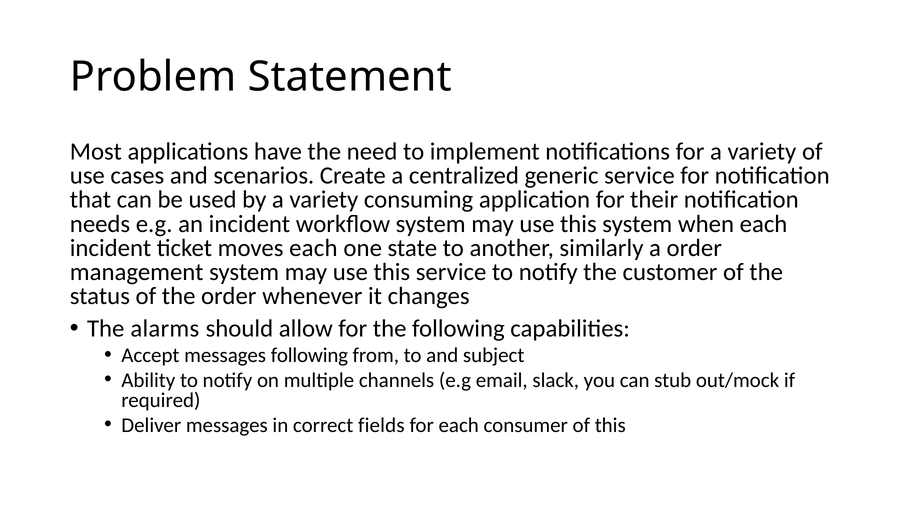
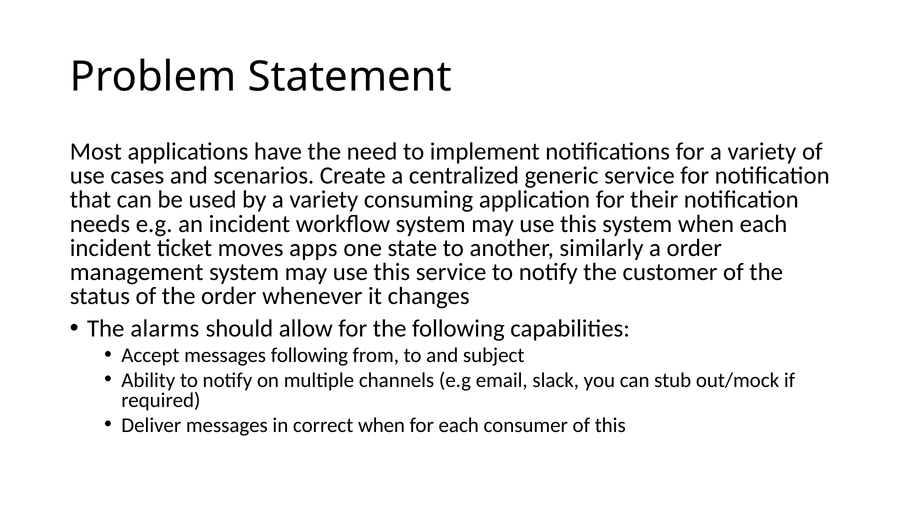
moves each: each -> apps
correct fields: fields -> when
